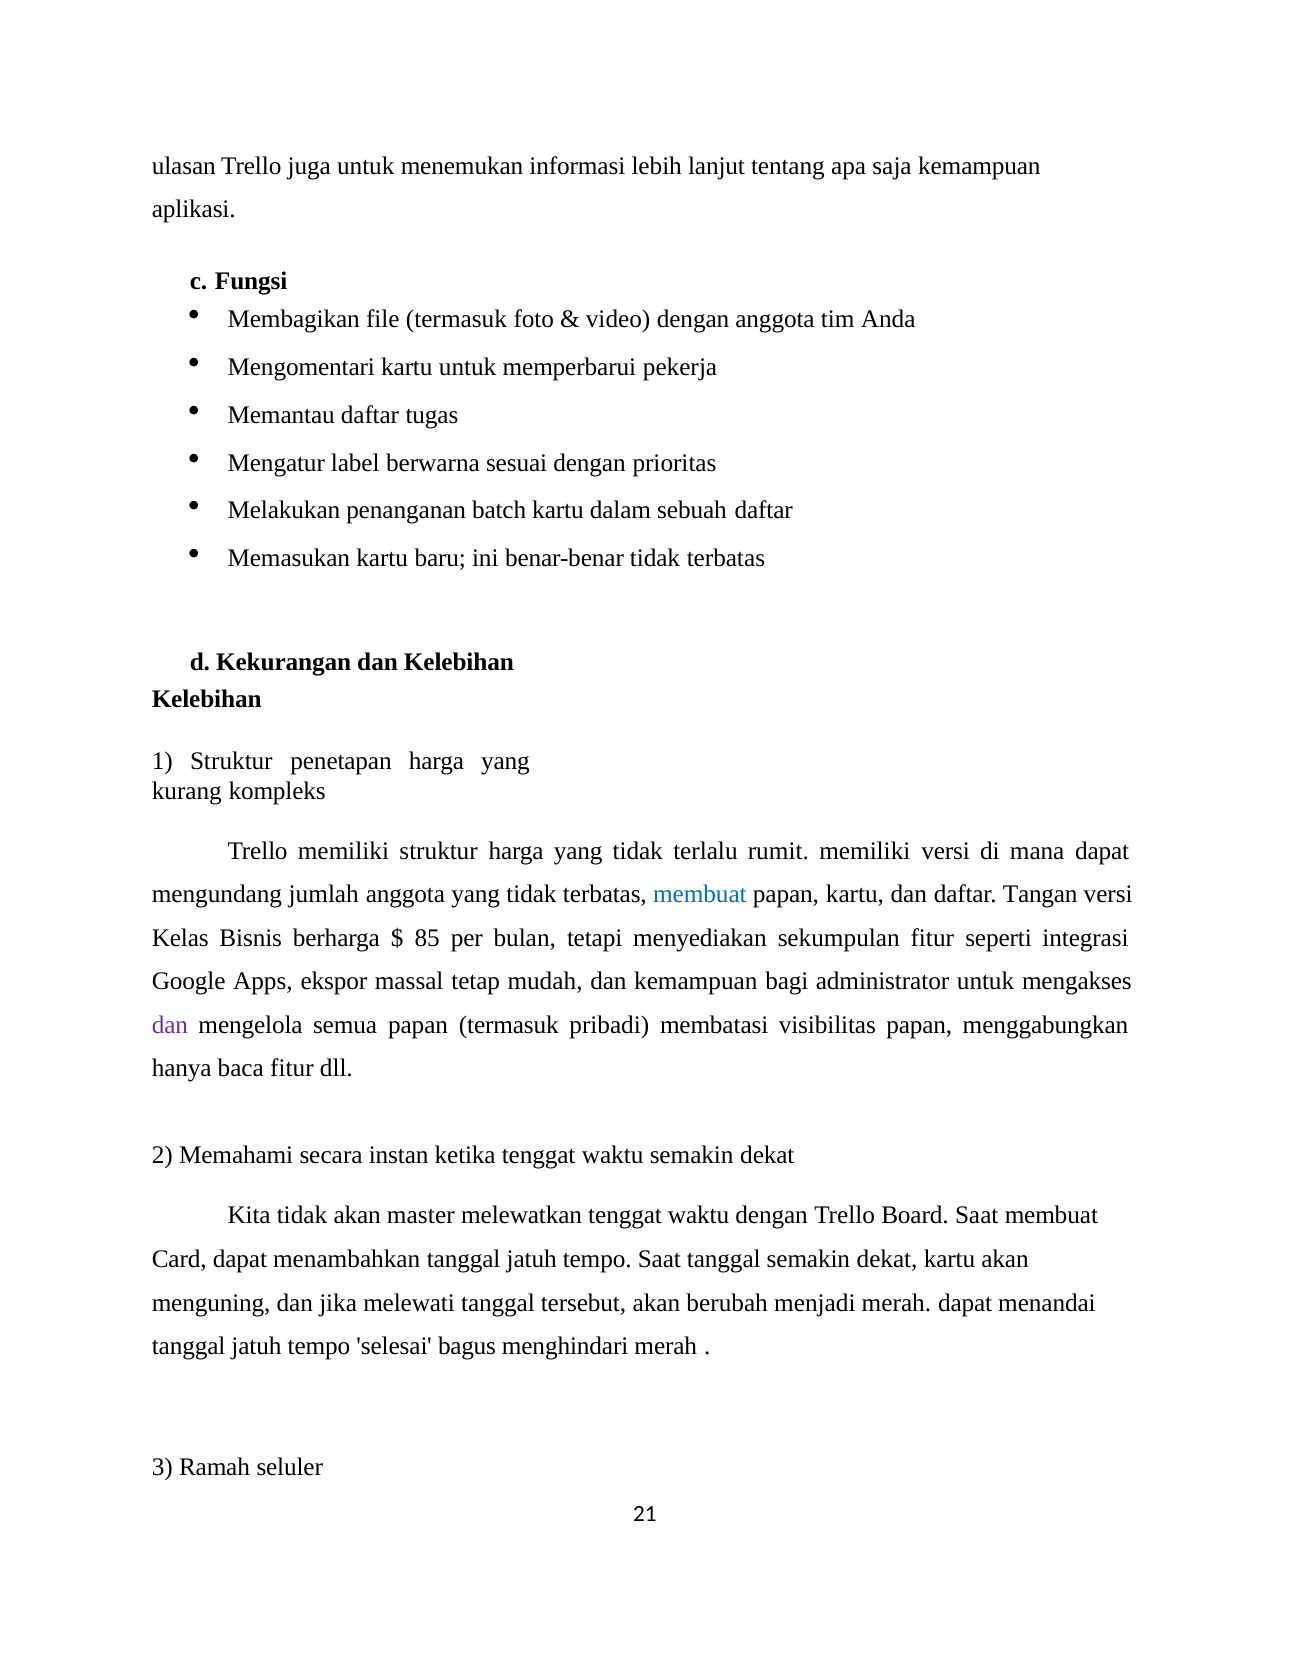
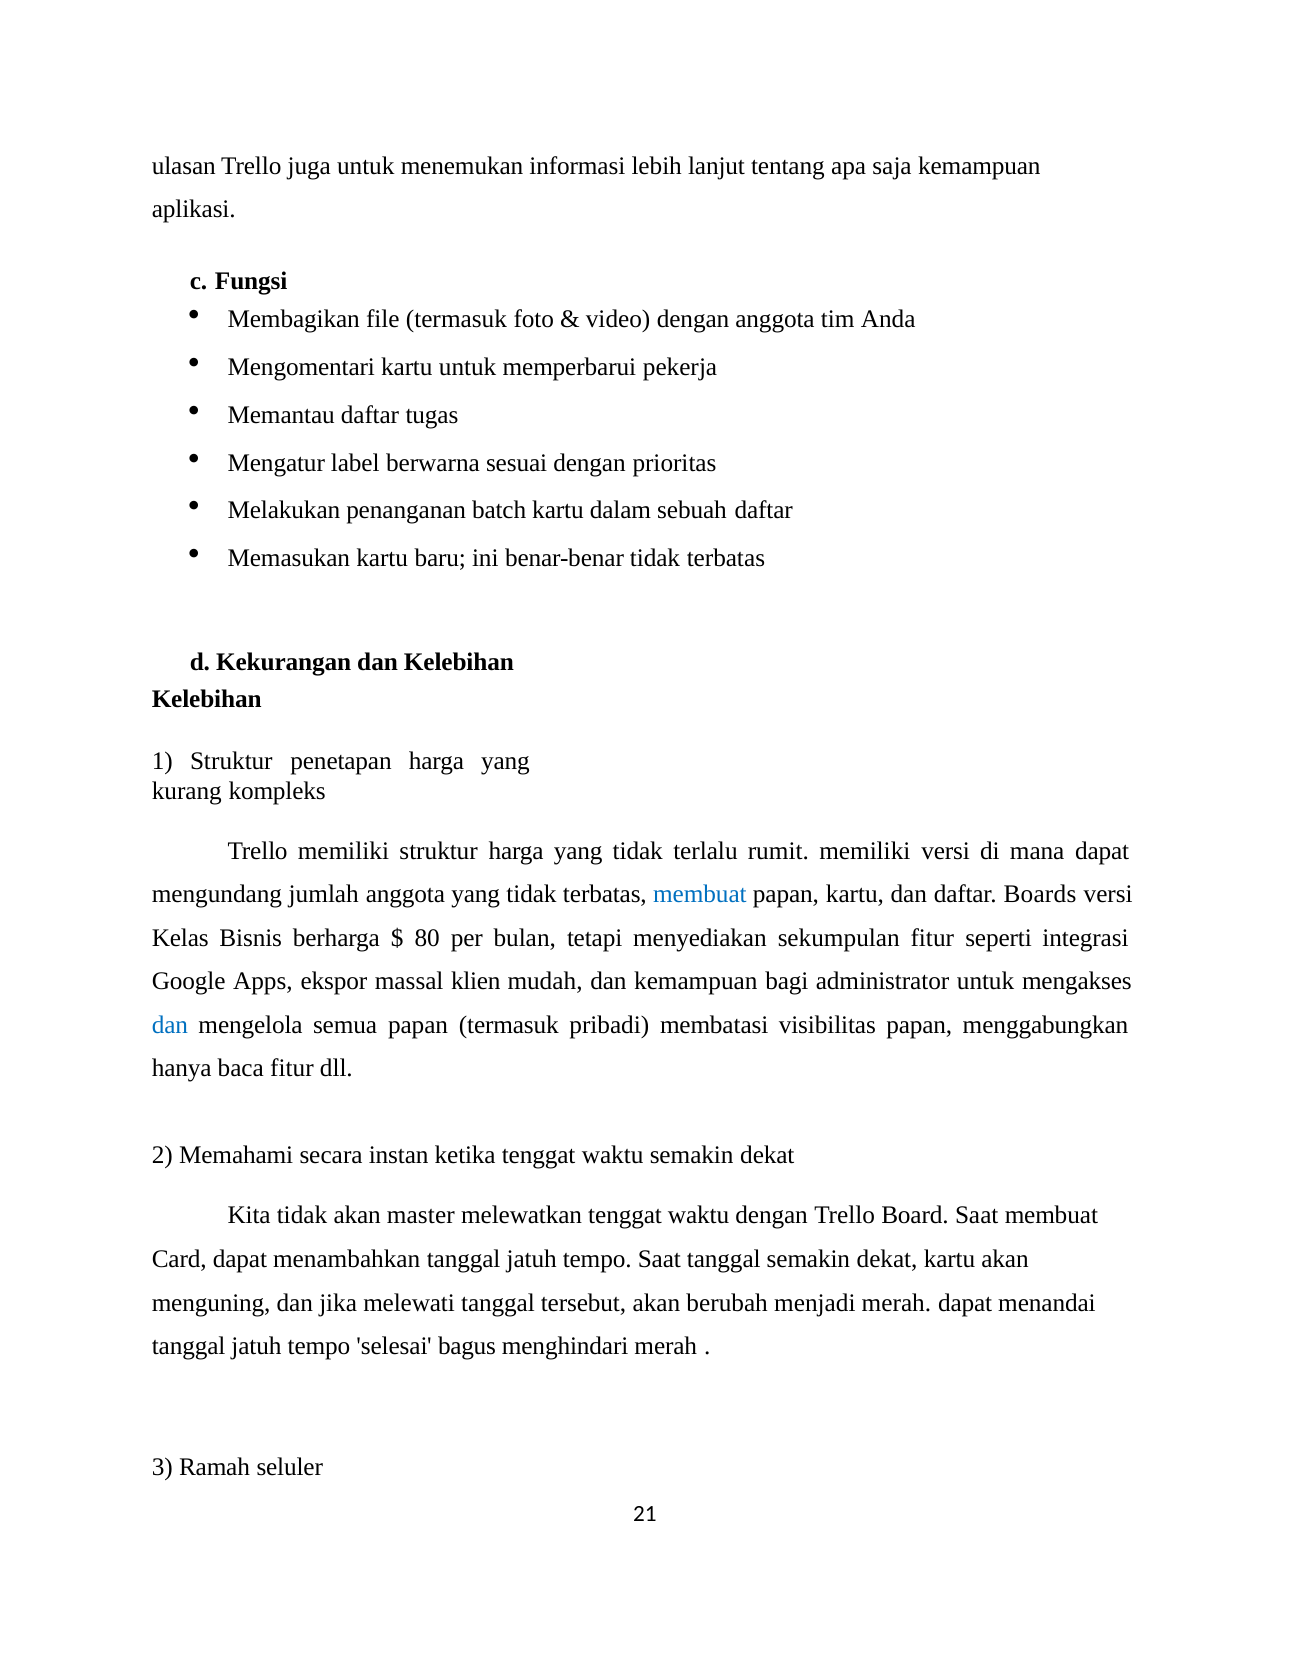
Tangan: Tangan -> Boards
85: 85 -> 80
tetap: tetap -> klien
dan at (170, 1025) colour: purple -> blue
